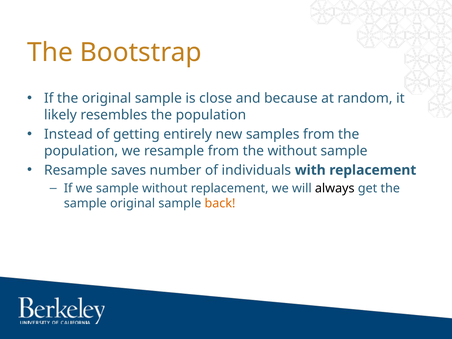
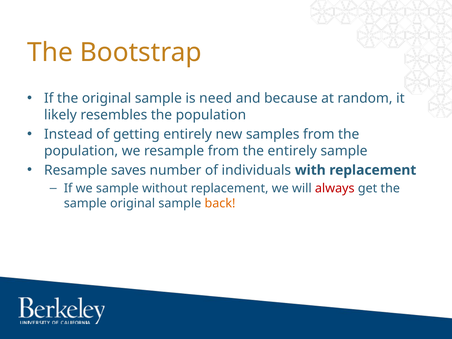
close: close -> need
the without: without -> entirely
always colour: black -> red
